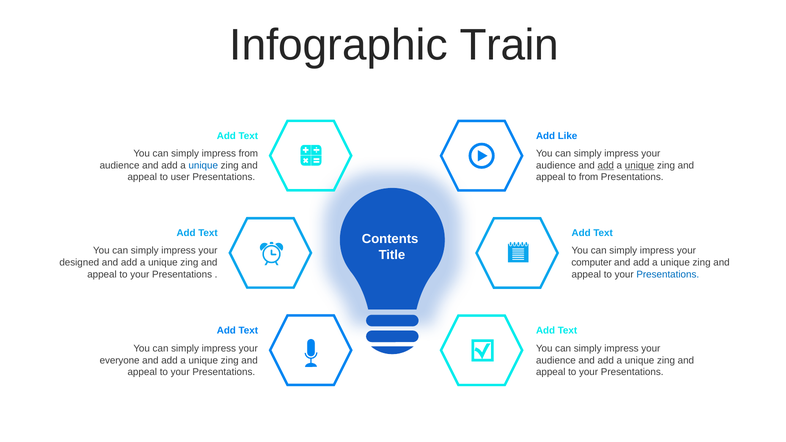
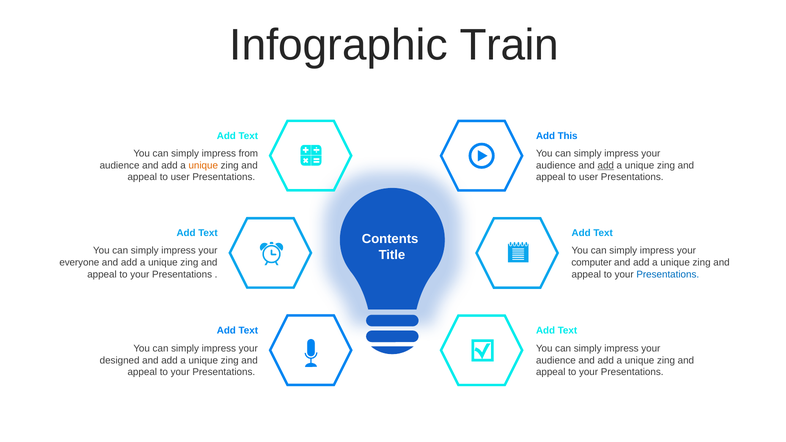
Like: Like -> This
unique at (203, 165) colour: blue -> orange
unique at (640, 165) underline: present -> none
from at (589, 177): from -> user
designed: designed -> everyone
everyone: everyone -> designed
